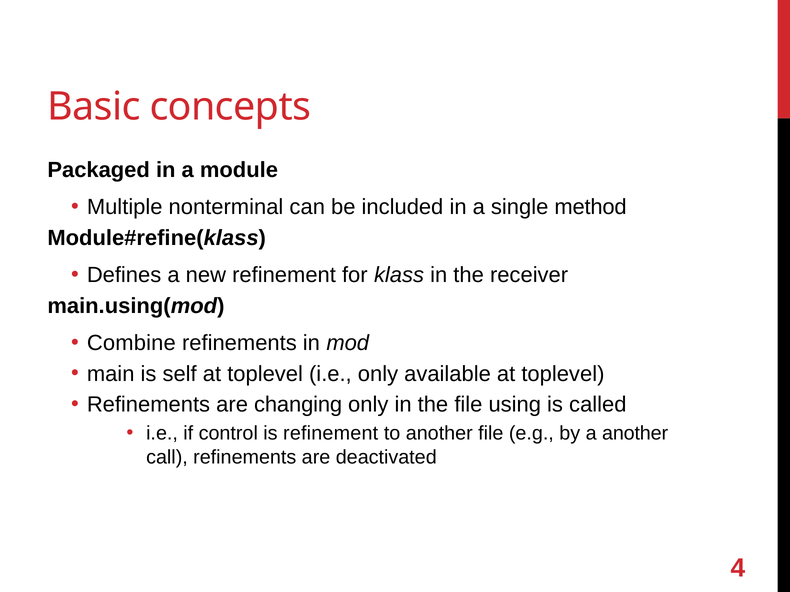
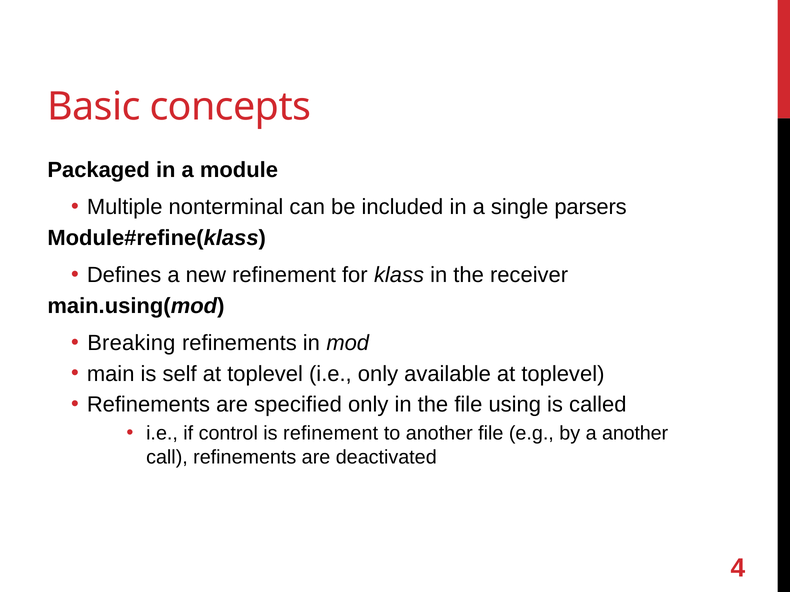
method: method -> parsers
Combine: Combine -> Breaking
changing: changing -> specified
